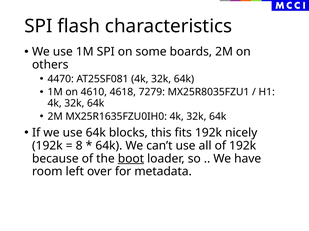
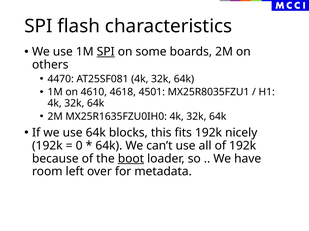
SPI at (106, 52) underline: none -> present
7279: 7279 -> 4501
8: 8 -> 0
